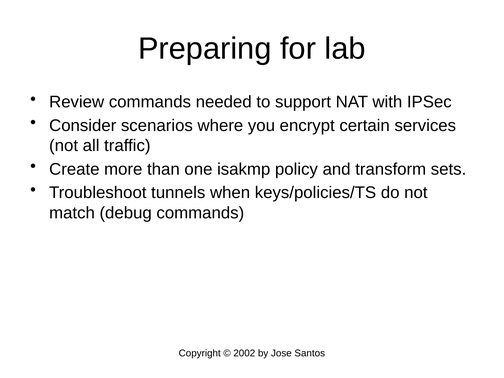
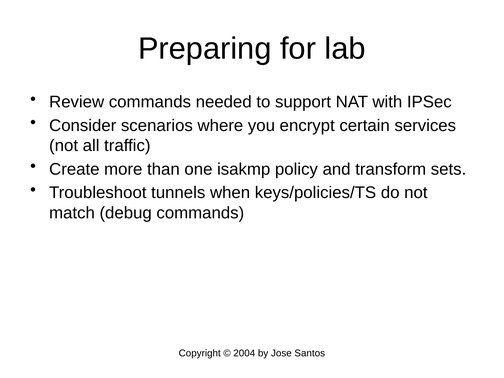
2002: 2002 -> 2004
